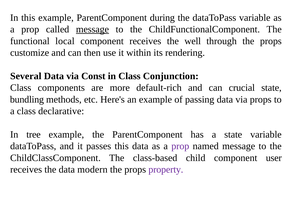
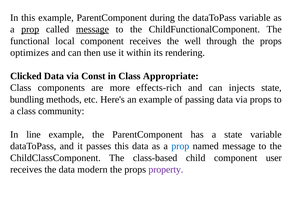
prop at (30, 29) underline: none -> present
customize: customize -> optimizes
Several: Several -> Clicked
Conjunction: Conjunction -> Appropriate
default-rich: default-rich -> effects-rich
crucial: crucial -> injects
declarative: declarative -> community
tree: tree -> line
prop at (180, 146) colour: purple -> blue
